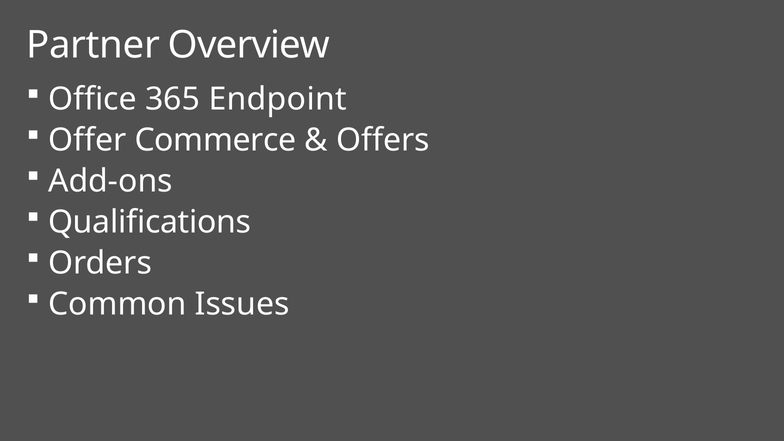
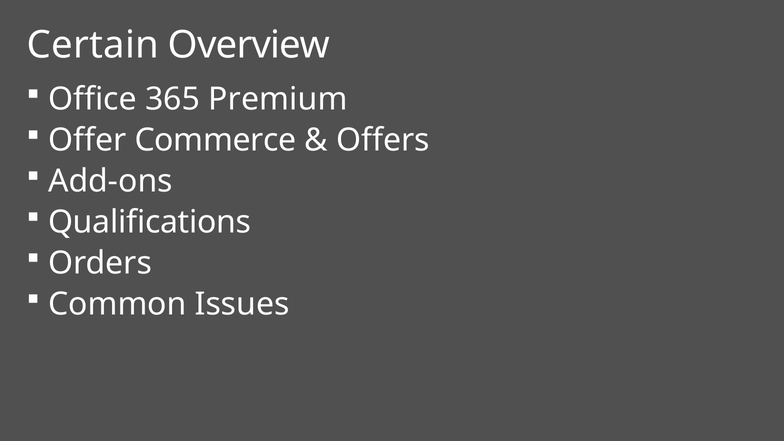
Partner: Partner -> Certain
Endpoint: Endpoint -> Premium
